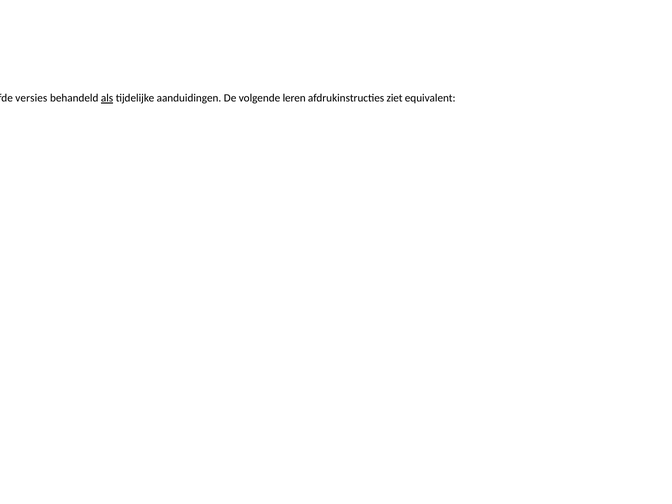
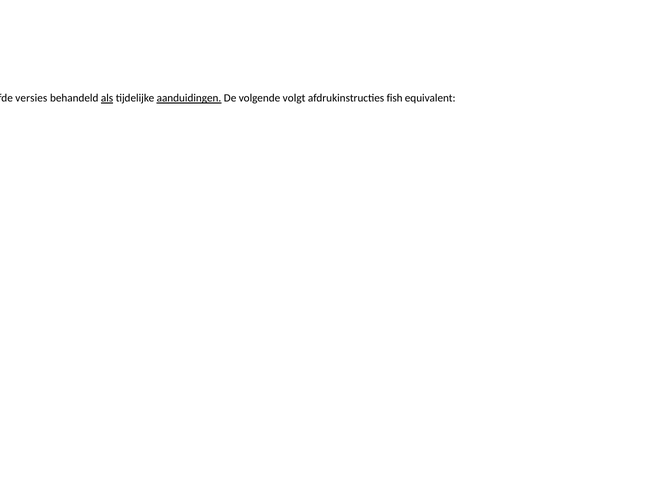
aanduidingen underline: none -> present
leren: leren -> volgt
ziet: ziet -> fish
